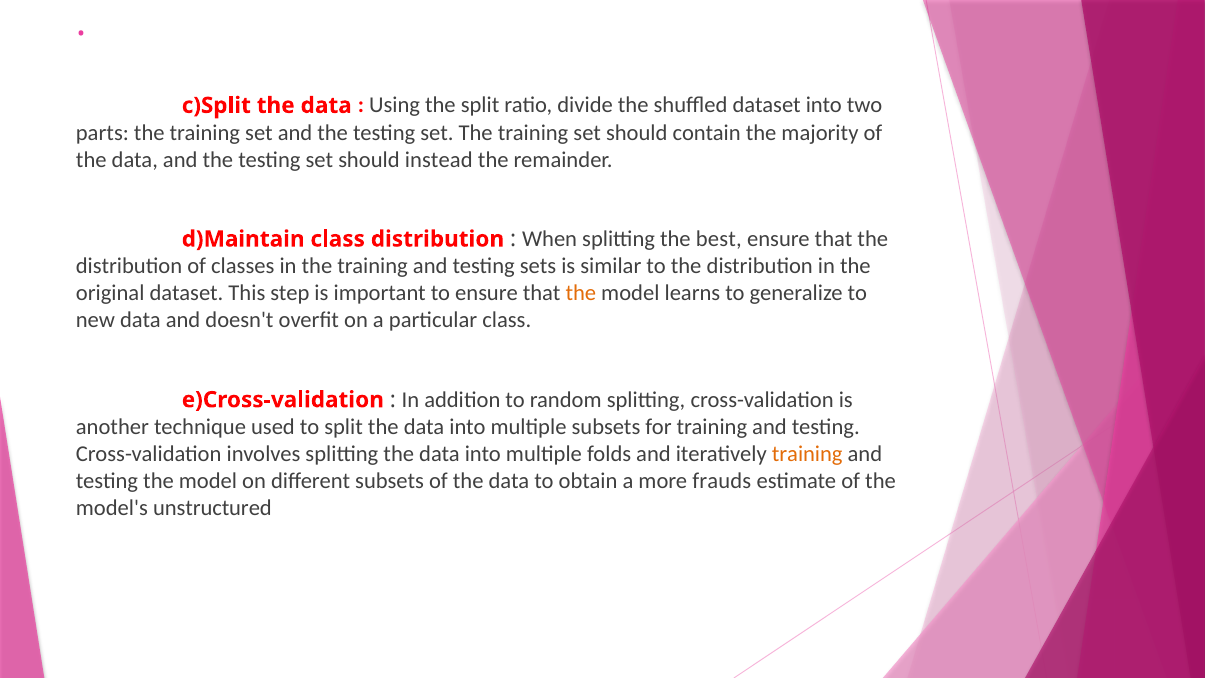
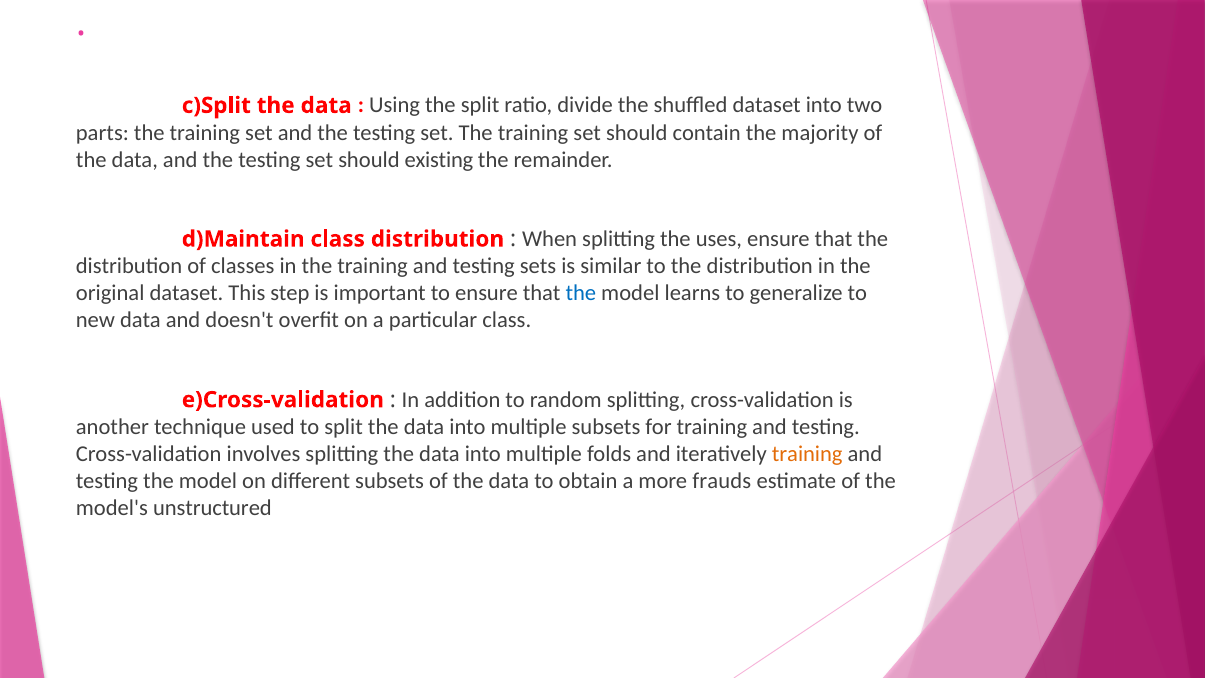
instead: instead -> existing
best: best -> uses
the at (581, 293) colour: orange -> blue
